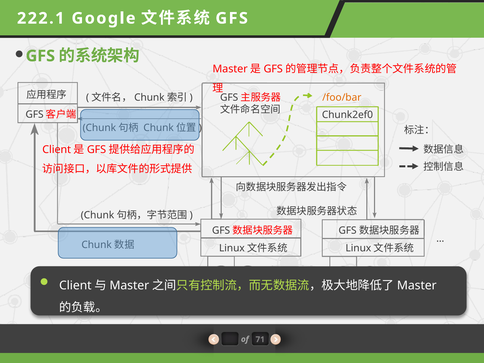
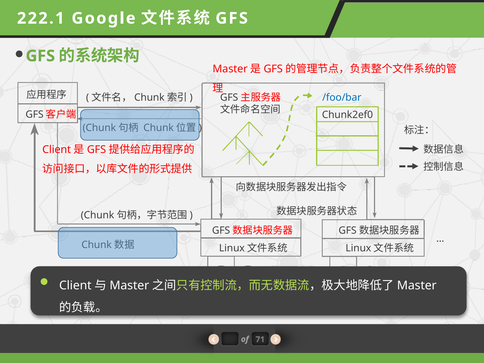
/foo/bar colour: orange -> blue
